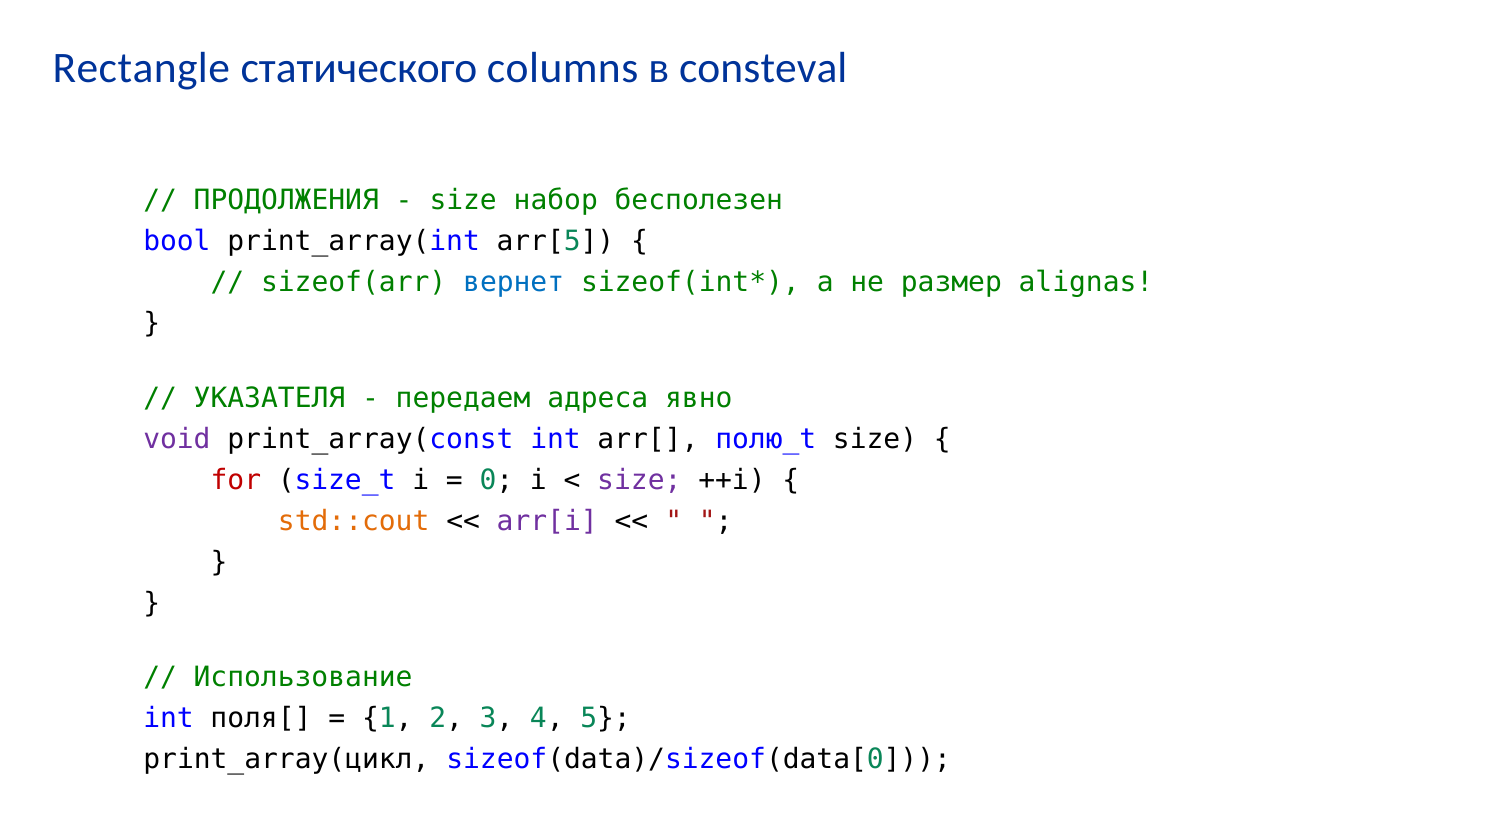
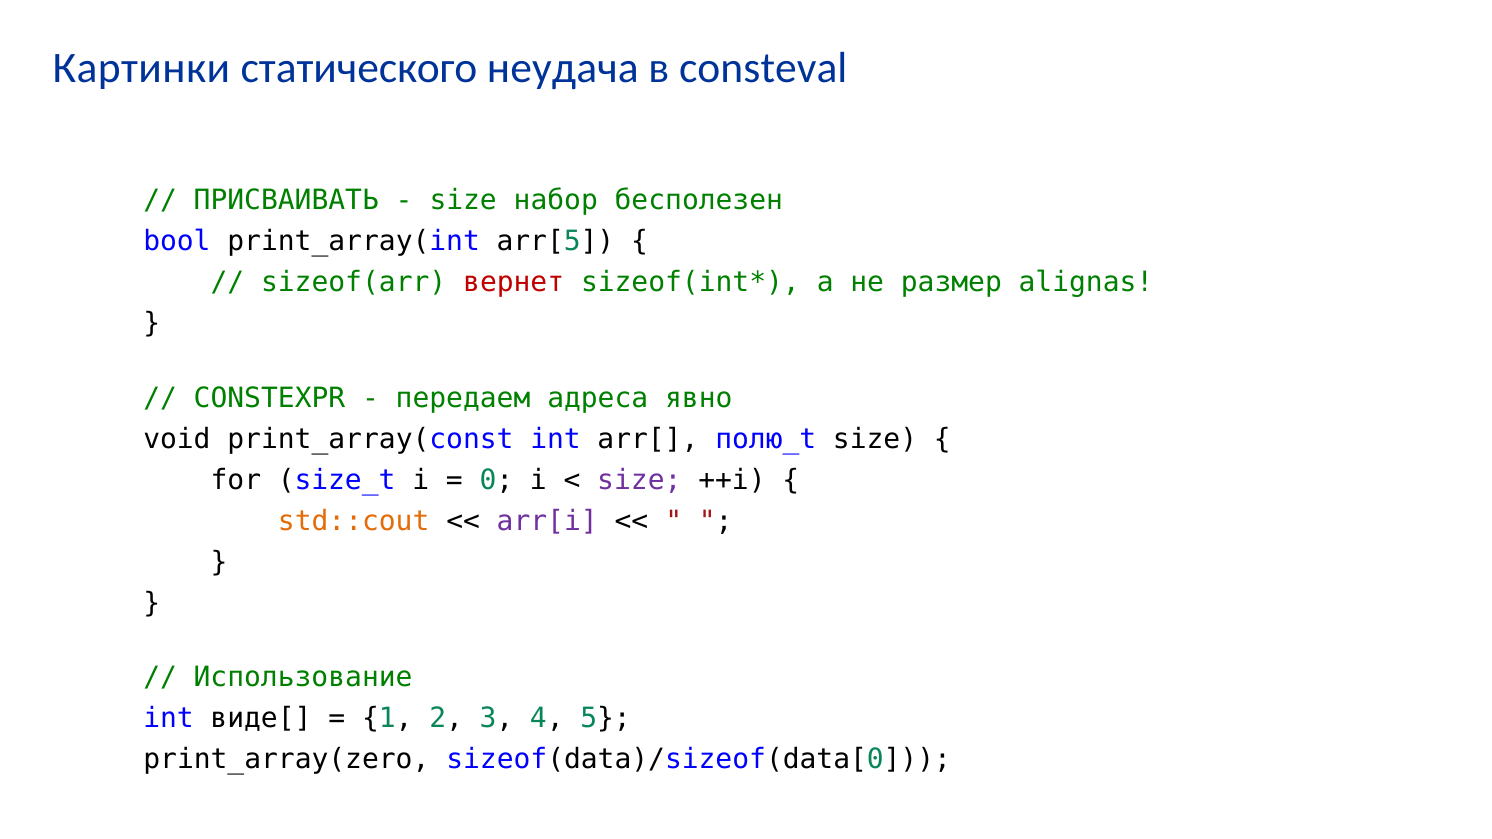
Rectangle: Rectangle -> Картинки
columns: columns -> неудача
ПРОДОЛЖЕНИЯ: ПРОДОЛЖЕНИЯ -> ПРИСВАИВАТЬ
вернет colour: blue -> red
УКАЗАТЕЛЯ: УКАЗАТЕЛЯ -> CONSTEXPR
void colour: purple -> black
for colour: red -> black
поля[: поля[ -> виде[
print_array(цикл: print_array(цикл -> print_array(zero
